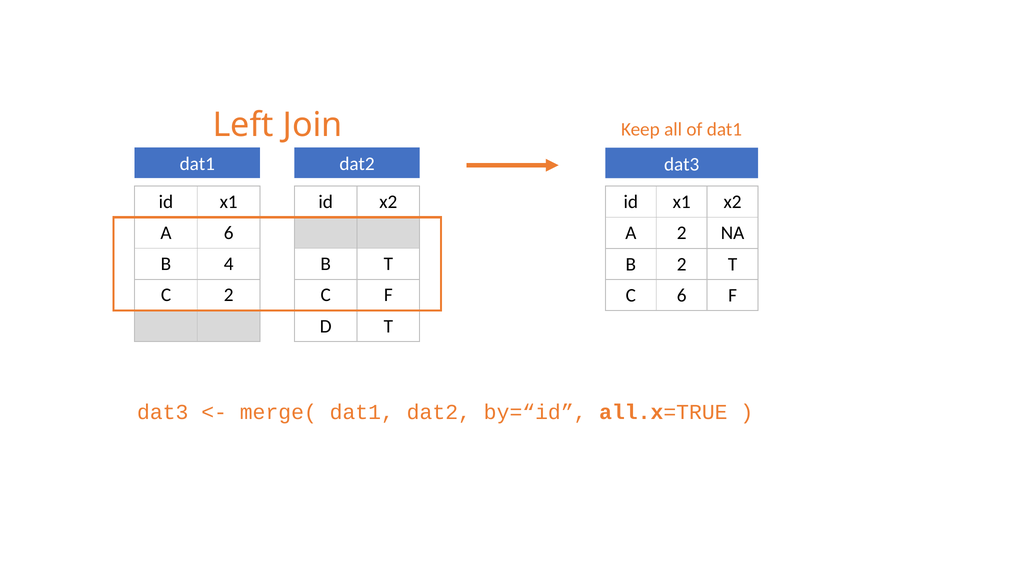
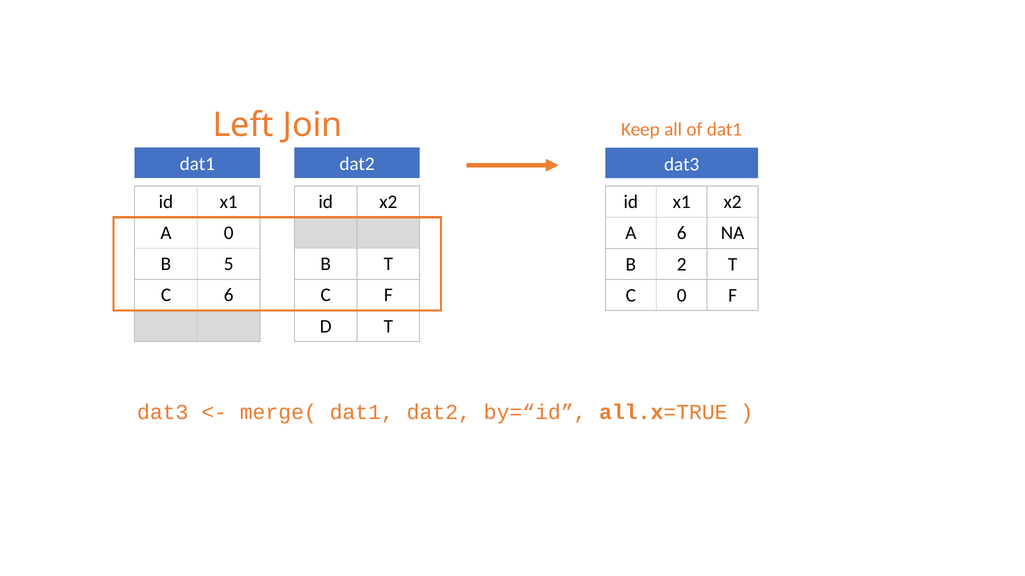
A 6: 6 -> 0
A 2: 2 -> 6
4: 4 -> 5
C 2: 2 -> 6
C 6: 6 -> 0
